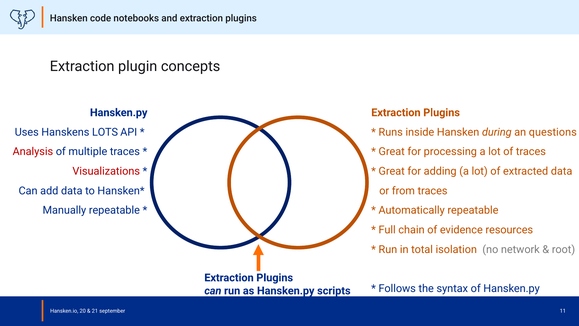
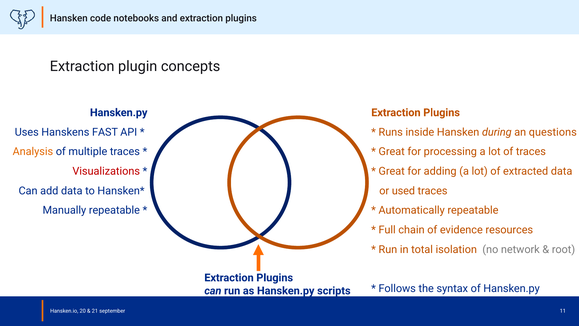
LOTS: LOTS -> FAST
Analysis colour: red -> orange
from: from -> used
